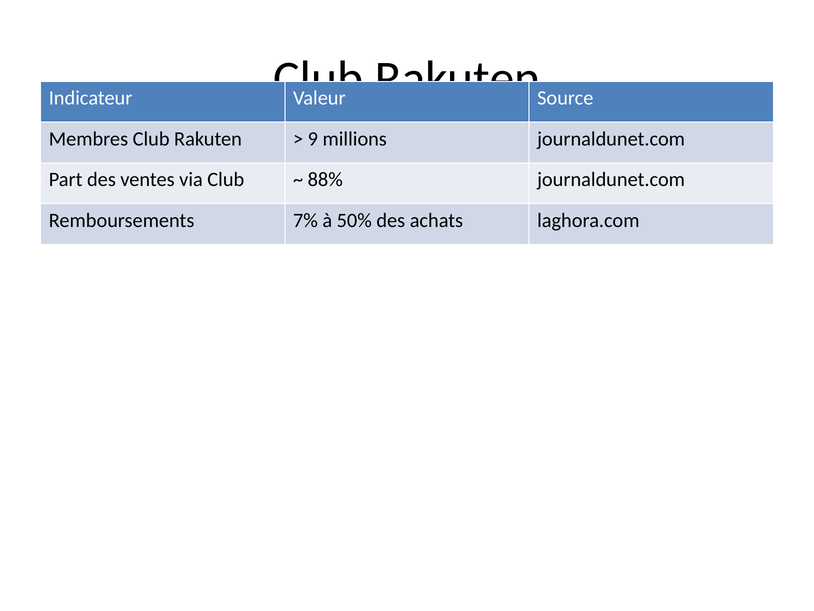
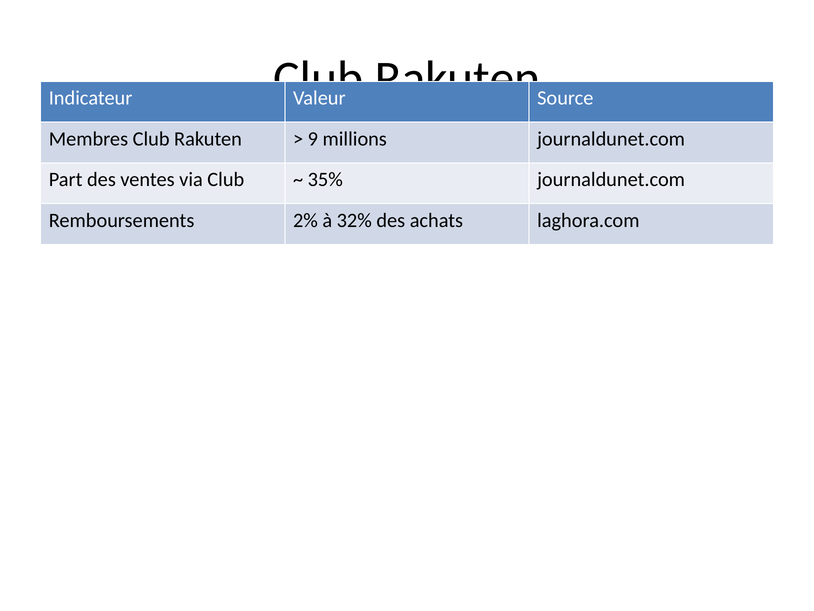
88%: 88% -> 35%
7%: 7% -> 2%
50%: 50% -> 32%
